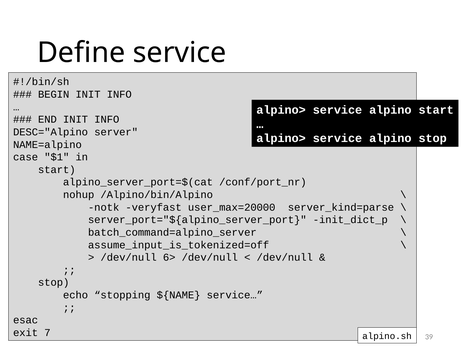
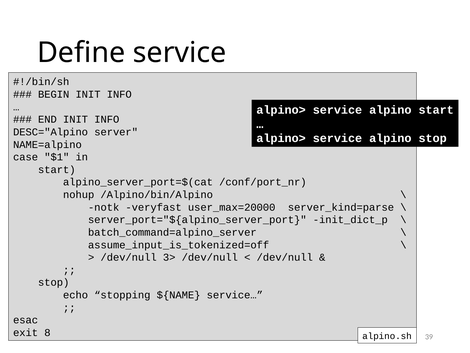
6>: 6> -> 3>
7: 7 -> 8
